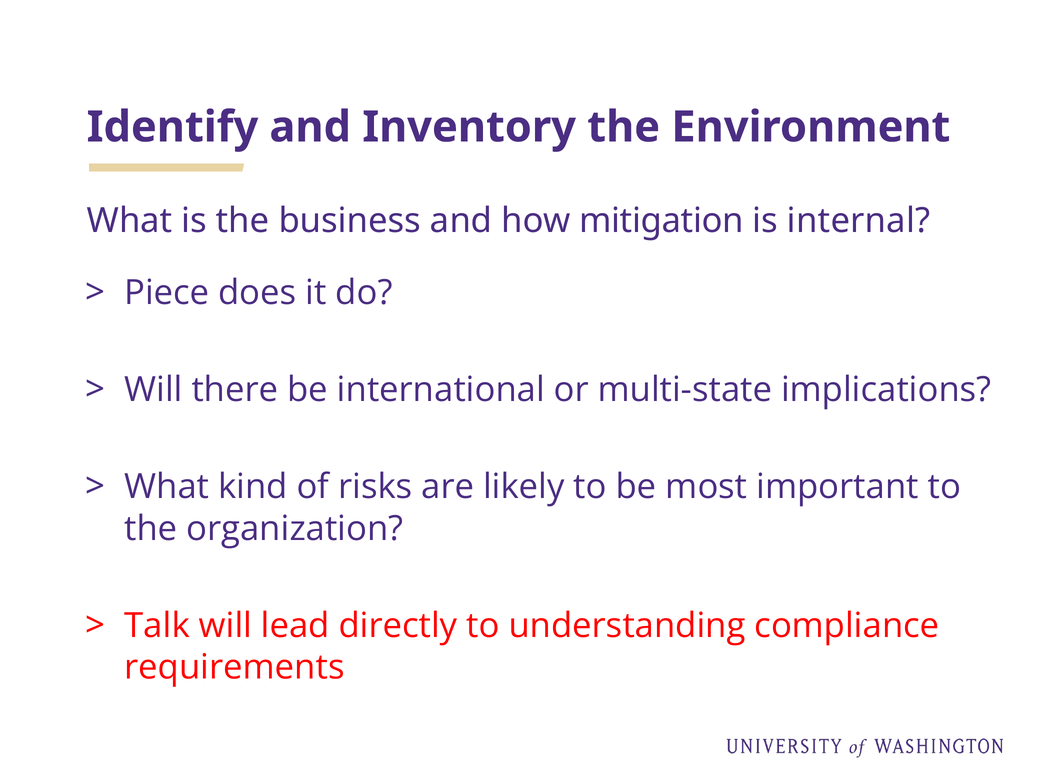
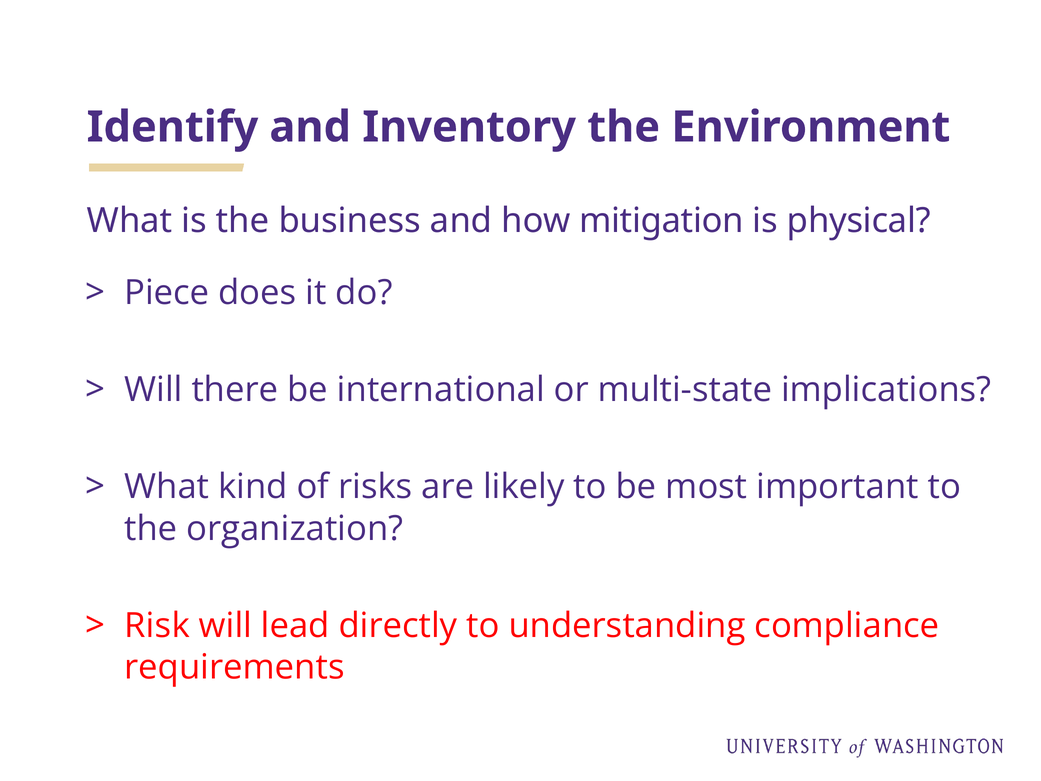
internal: internal -> physical
Talk: Talk -> Risk
